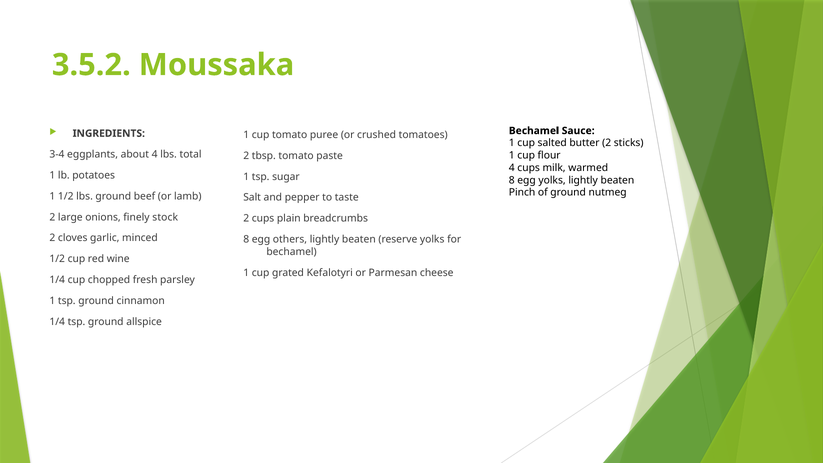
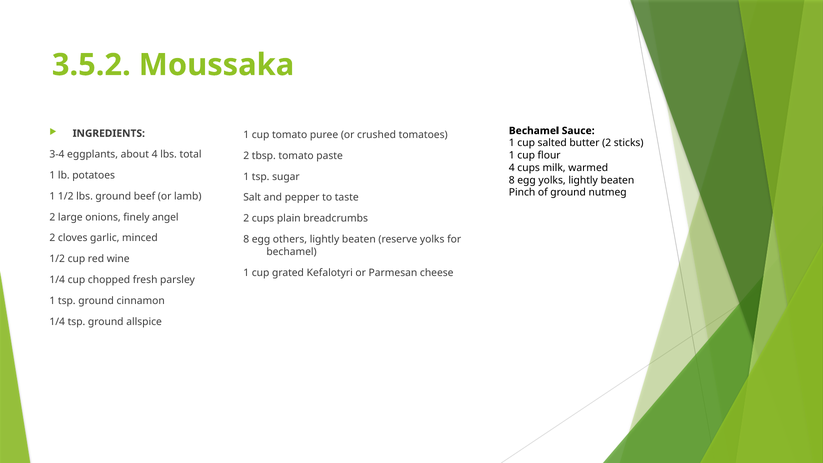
stock: stock -> angel
